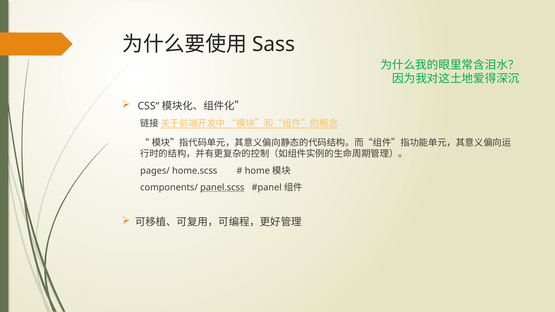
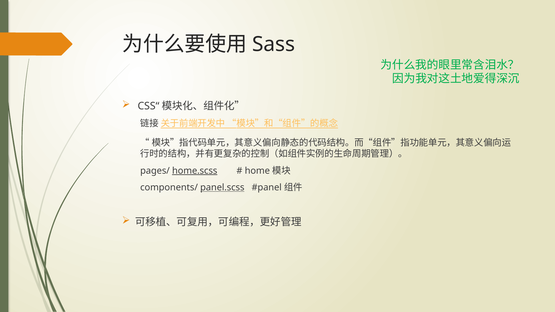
home.scss underline: none -> present
